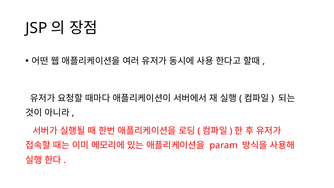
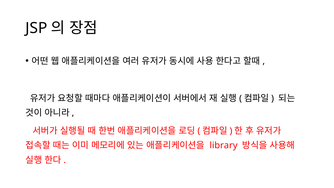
param: param -> library
